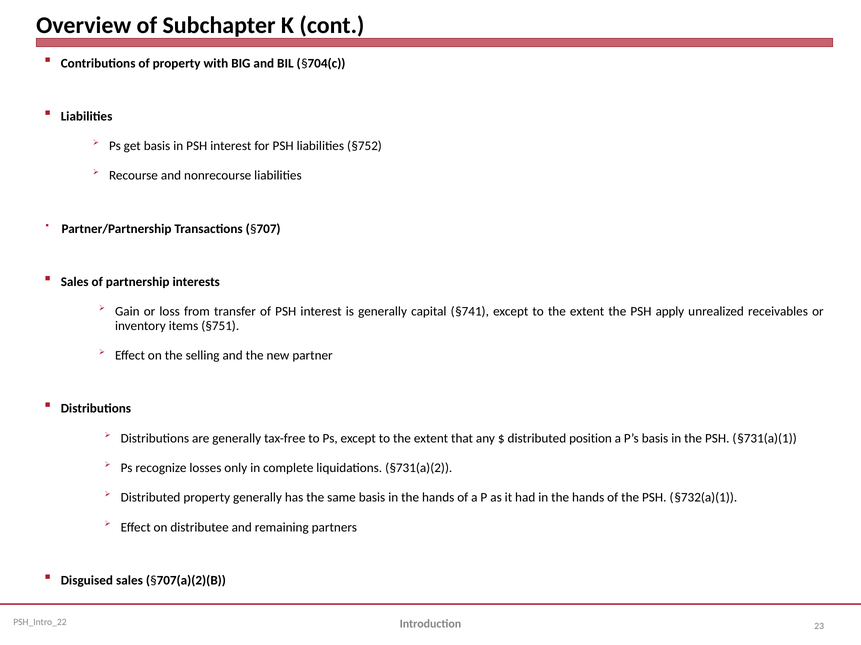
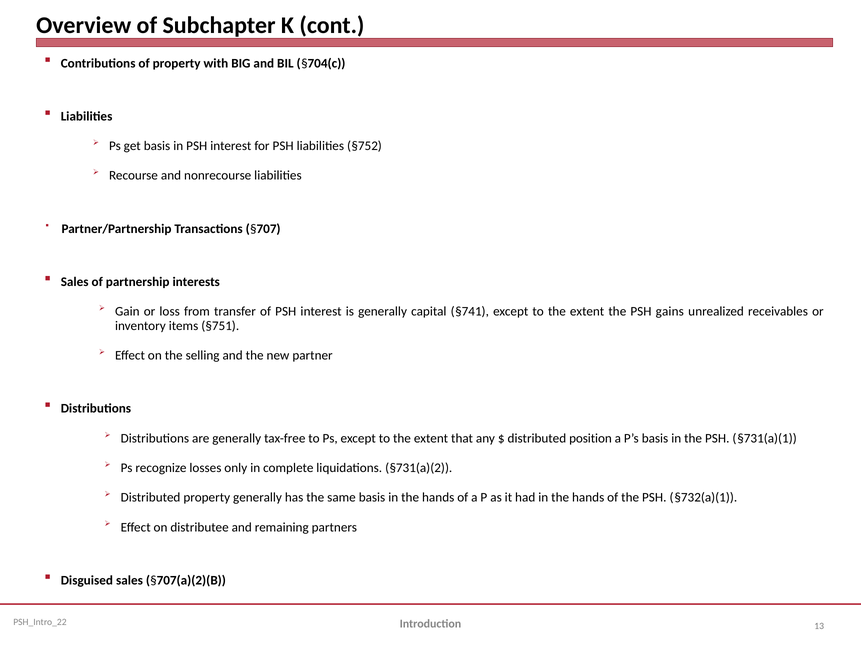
apply: apply -> gains
23: 23 -> 13
